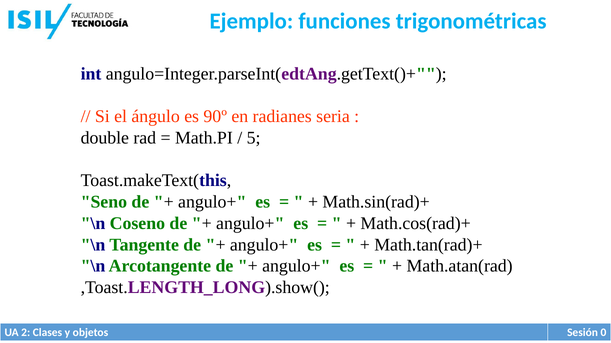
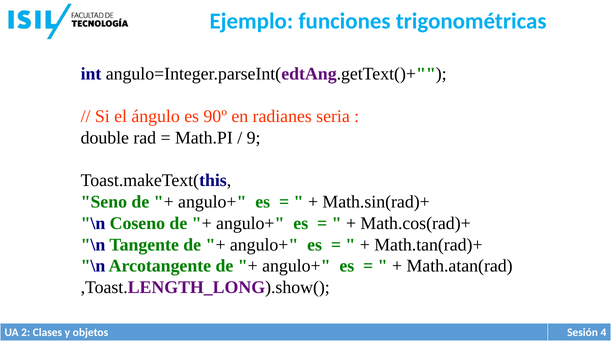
5: 5 -> 9
0: 0 -> 4
